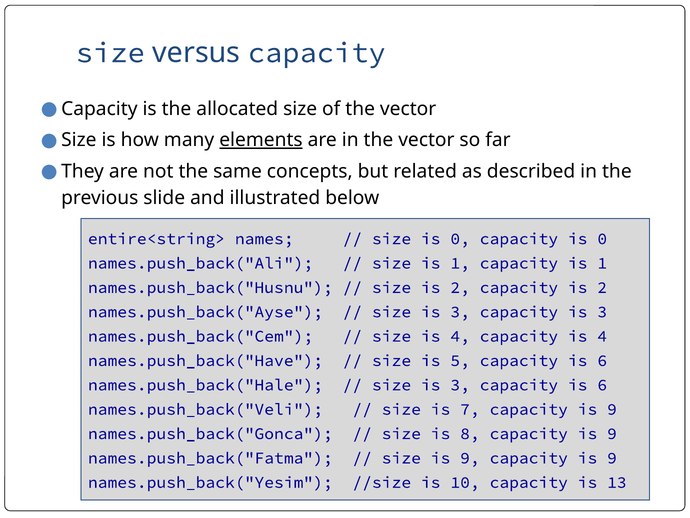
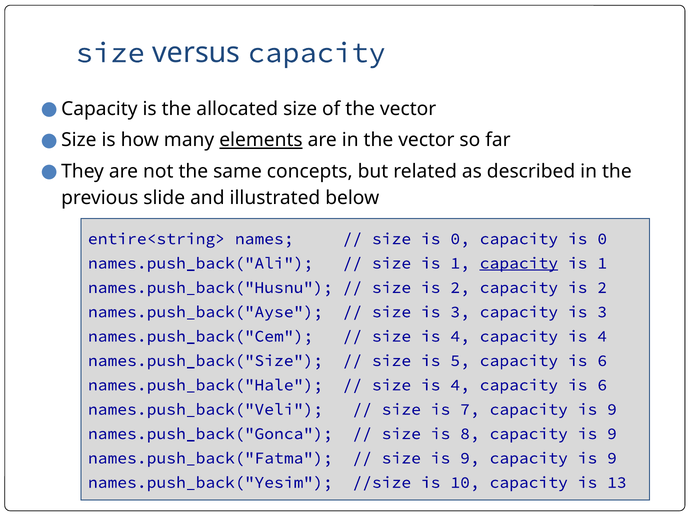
capacity at (519, 263) underline: none -> present
names.push_back("Have: names.push_back("Have -> names.push_back("Size
3 at (460, 385): 3 -> 4
